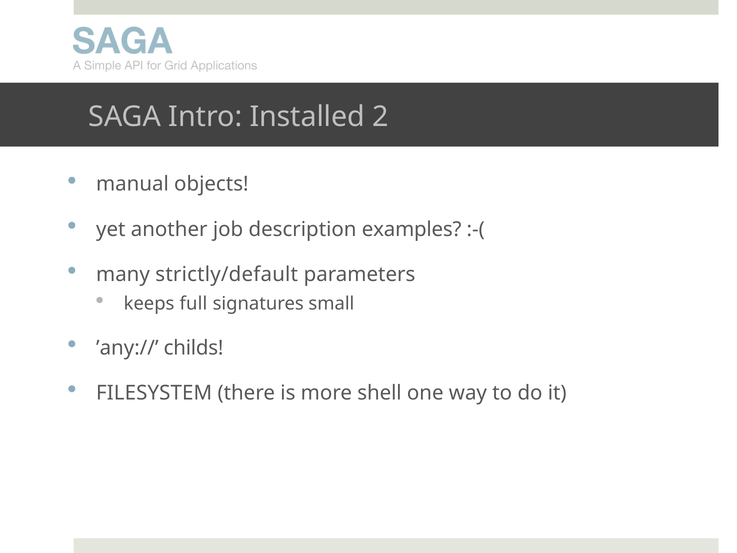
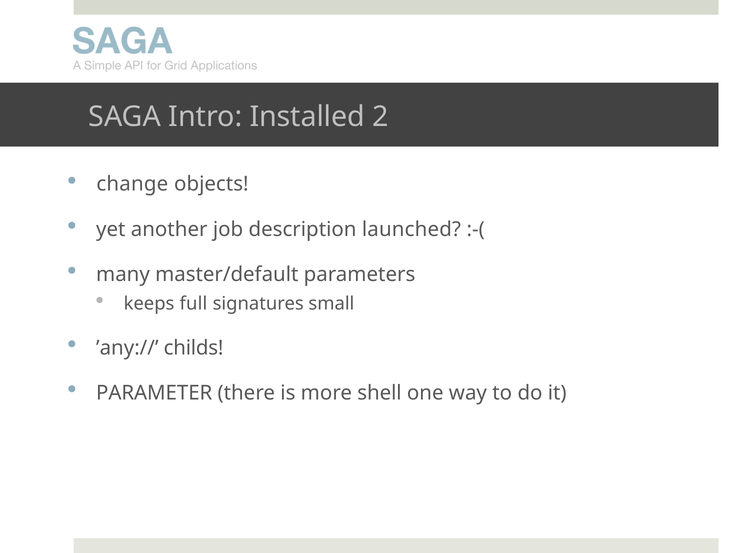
manual: manual -> change
examples: examples -> launched
strictly/default: strictly/default -> master/default
FILESYSTEM: FILESYSTEM -> PARAMETER
